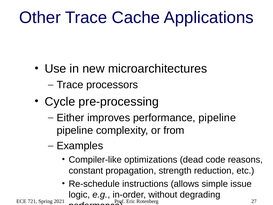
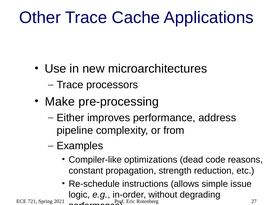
Cycle: Cycle -> Make
performance pipeline: pipeline -> address
